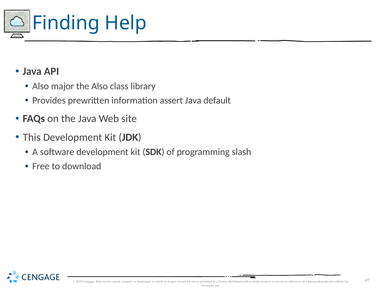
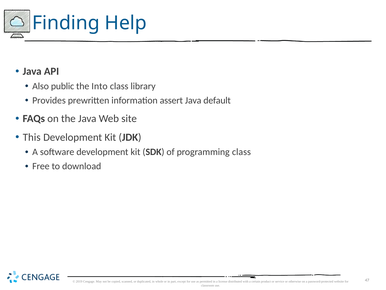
major: major -> public
the Also: Also -> Into
programming slash: slash -> class
